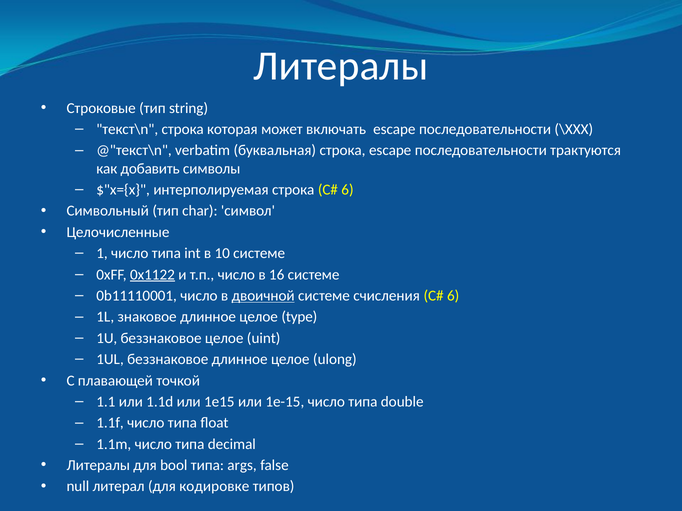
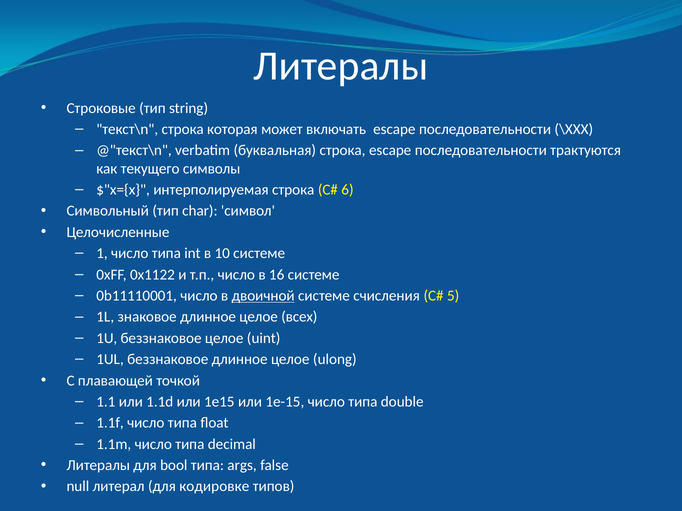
добавить: добавить -> текущего
0x1122 underline: present -> none
6 at (453, 296): 6 -> 5
type: type -> всех
